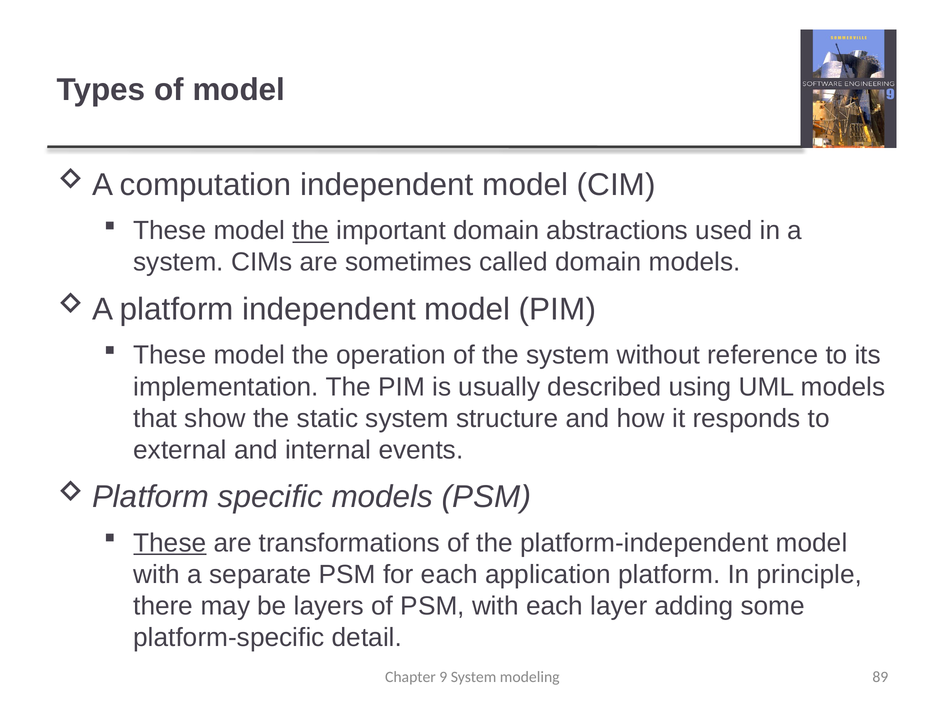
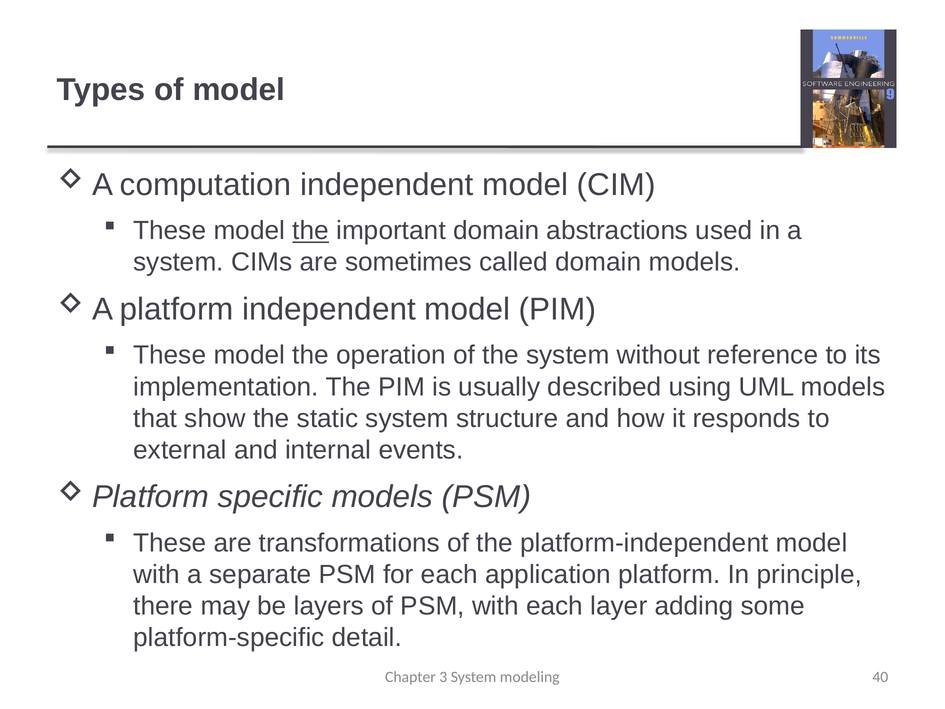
These at (170, 543) underline: present -> none
9: 9 -> 3
89: 89 -> 40
